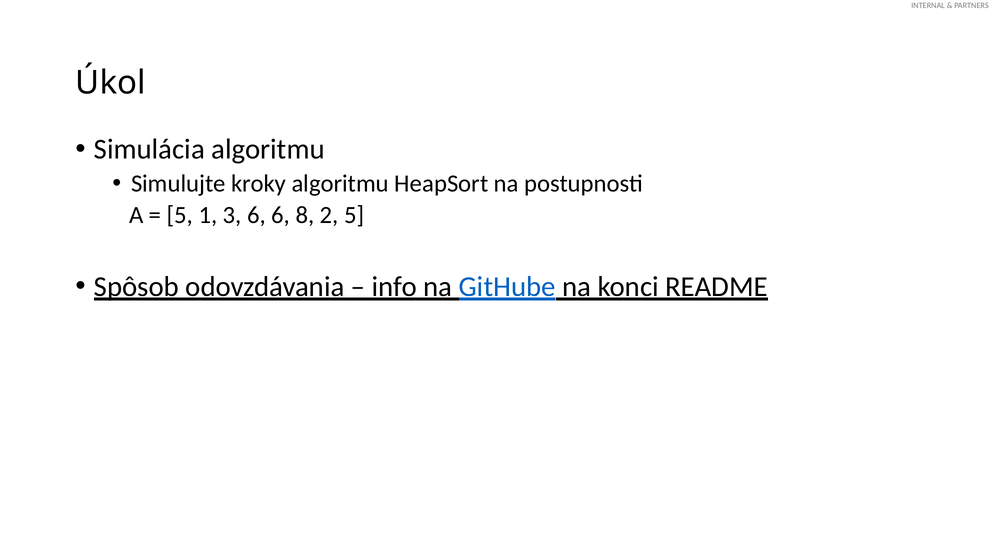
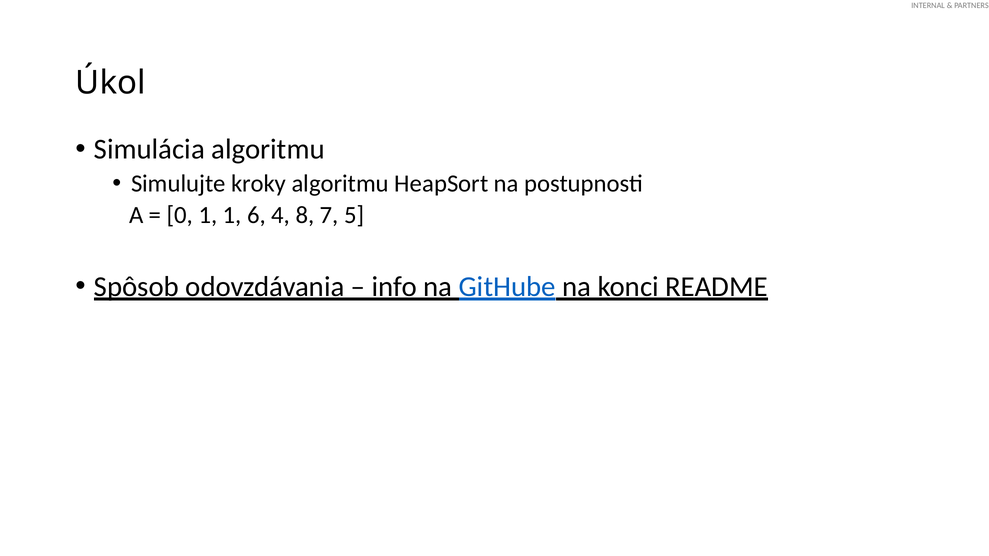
5 at (180, 215): 5 -> 0
1 3: 3 -> 1
6 6: 6 -> 4
2: 2 -> 7
